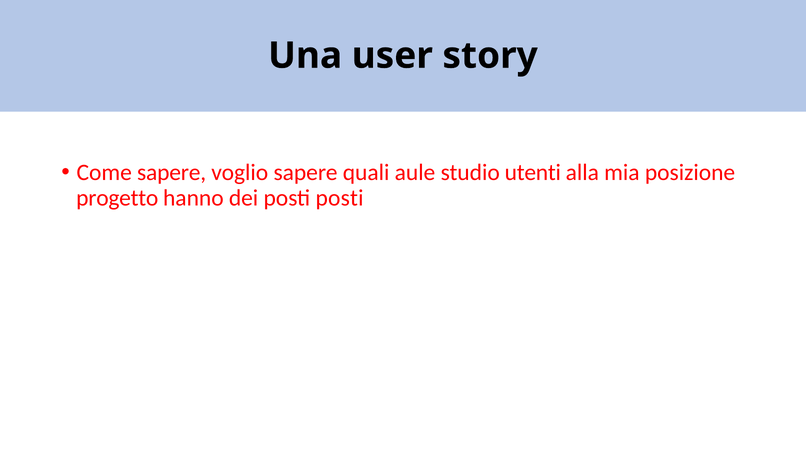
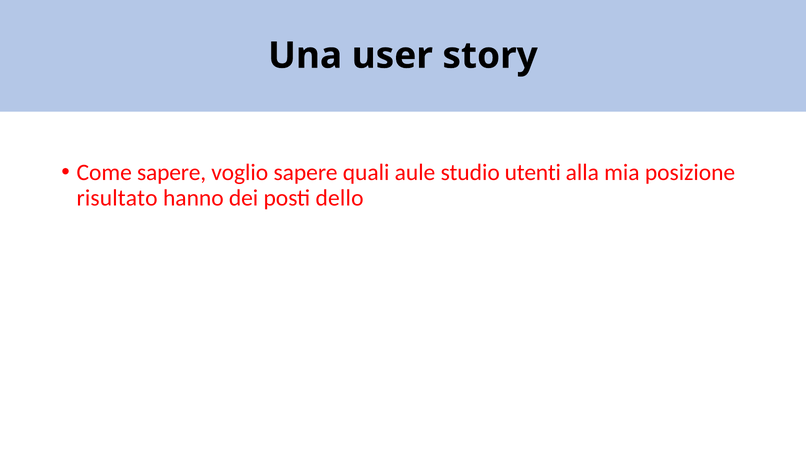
progetto: progetto -> risultato
posti posti: posti -> dello
